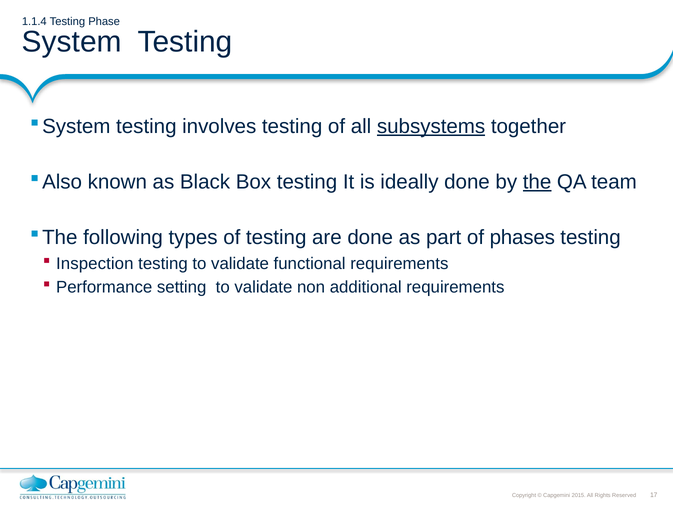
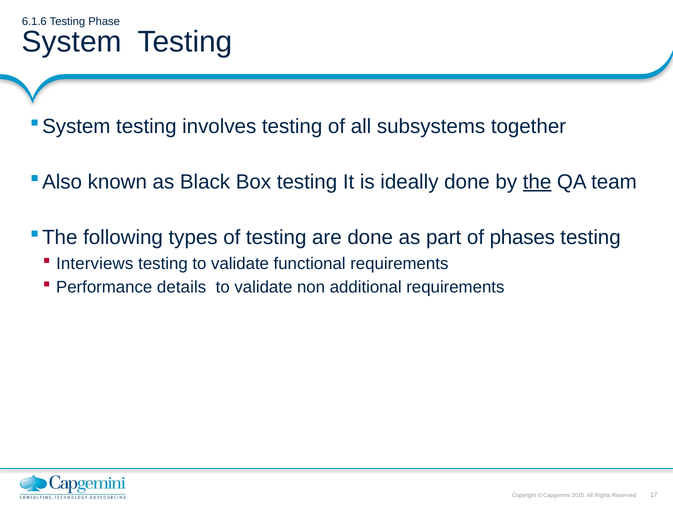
1.1.4: 1.1.4 -> 6.1.6
subsystems underline: present -> none
Inspection: Inspection -> Interviews
setting: setting -> details
